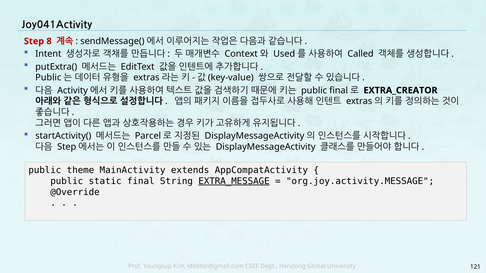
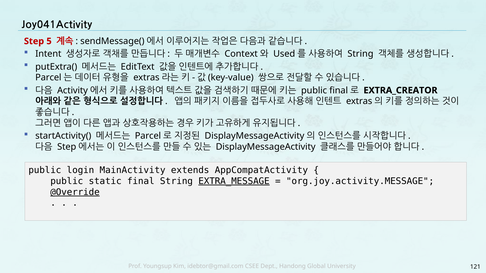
8: 8 -> 5
Called at (361, 54): Called -> String
Public at (48, 78): Public -> Parcel
theme: theme -> login
@Override underline: none -> present
